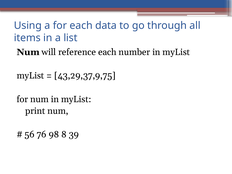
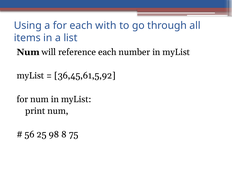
data: data -> with
43,29,37,9,75: 43,29,37,9,75 -> 36,45,61,5,92
76: 76 -> 25
39: 39 -> 75
